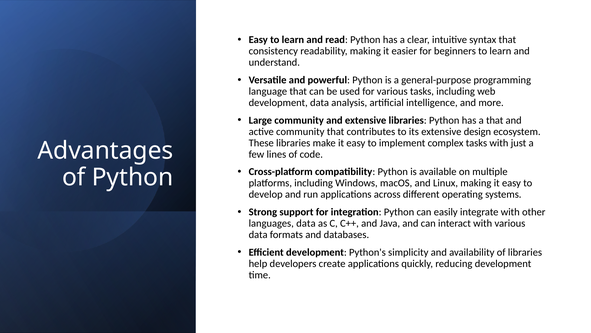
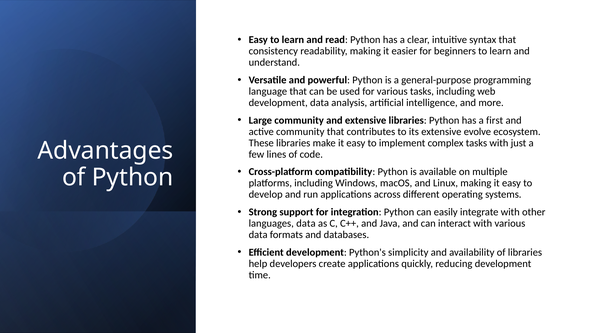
a that: that -> first
design: design -> evolve
